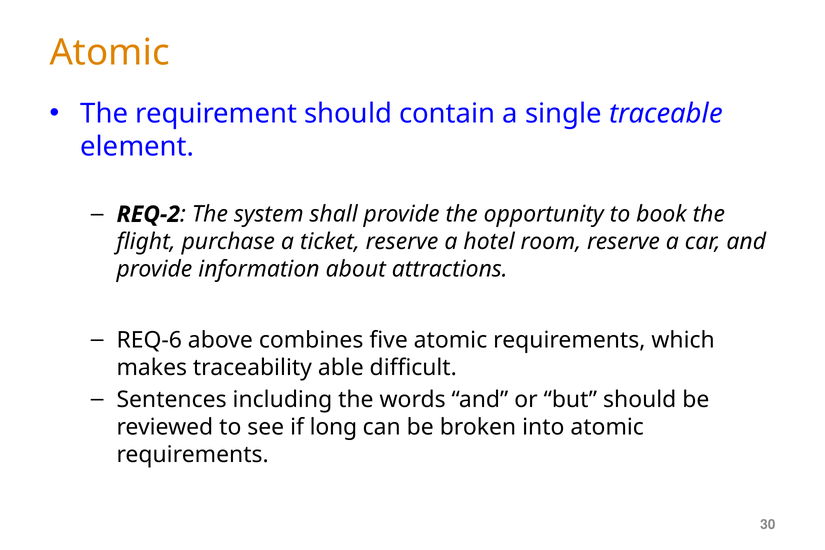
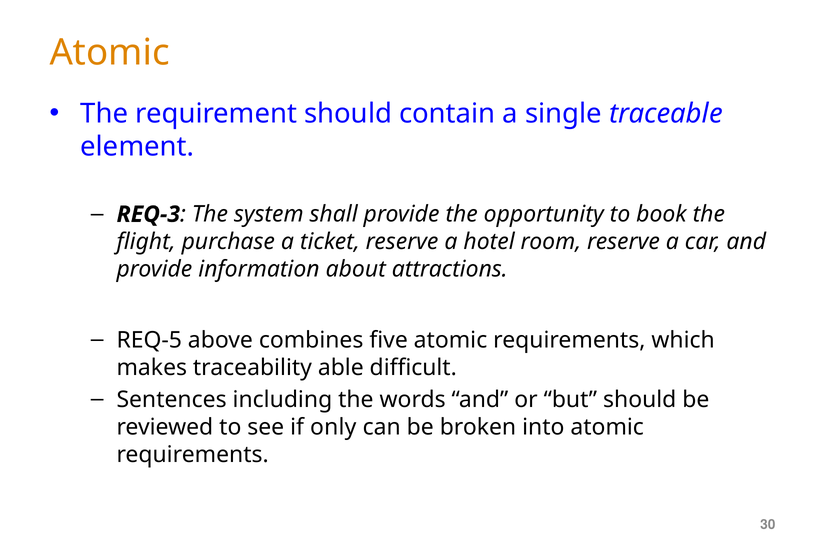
REQ-2: REQ-2 -> REQ-3
REQ-6: REQ-6 -> REQ-5
long: long -> only
